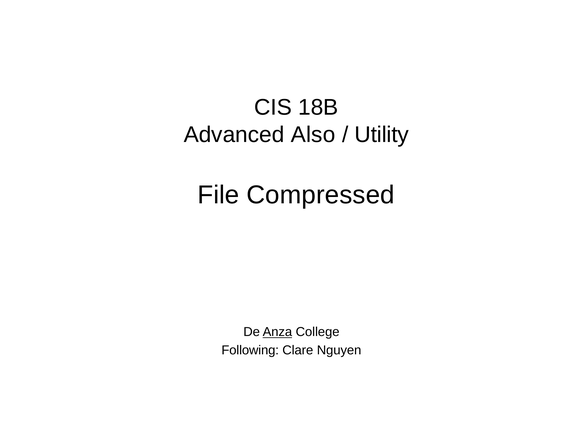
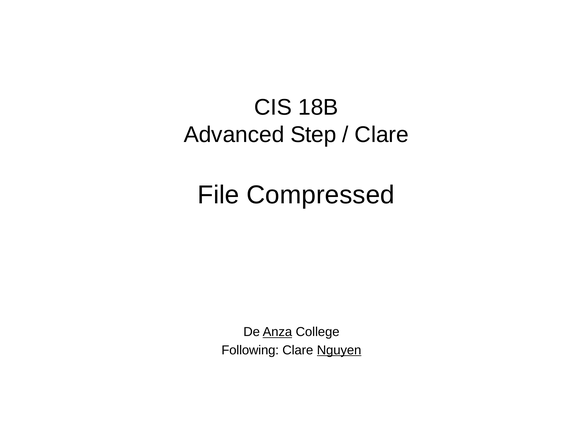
Also: Also -> Step
Utility at (382, 135): Utility -> Clare
Nguyen underline: none -> present
